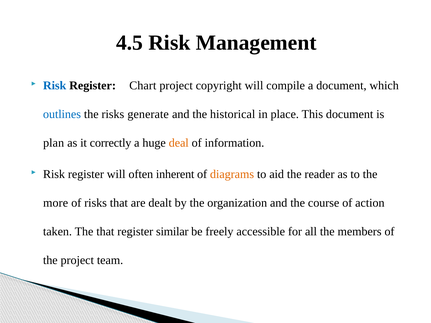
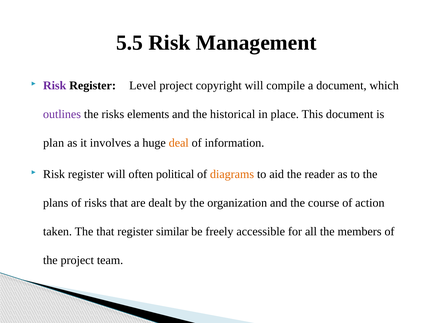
4.5: 4.5 -> 5.5
Risk at (55, 86) colour: blue -> purple
Chart: Chart -> Level
outlines colour: blue -> purple
generate: generate -> elements
correctly: correctly -> involves
inherent: inherent -> political
more: more -> plans
